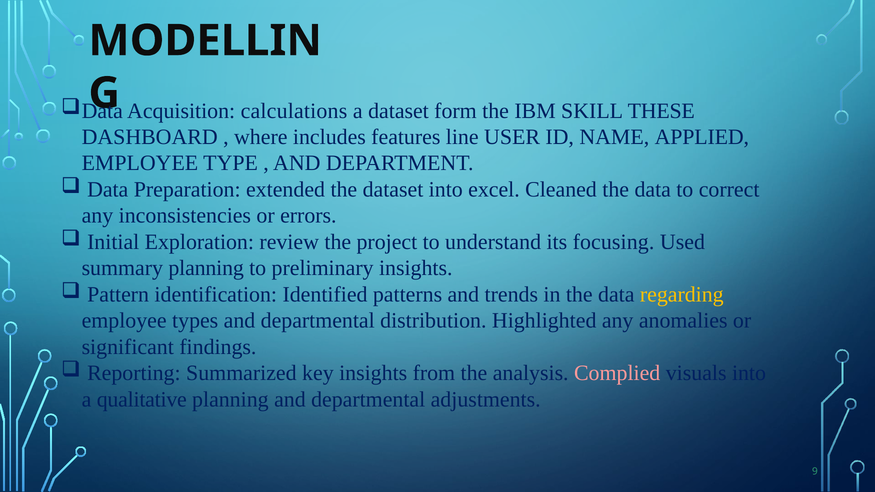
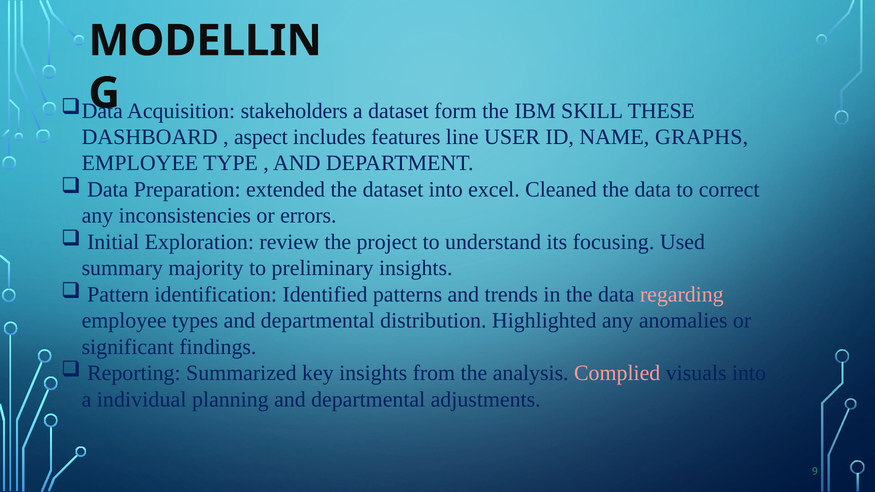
calculations: calculations -> stakeholders
where: where -> aspect
APPLIED: APPLIED -> GRAPHS
summary planning: planning -> majority
regarding colour: yellow -> pink
qualitative: qualitative -> individual
